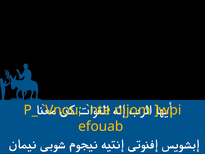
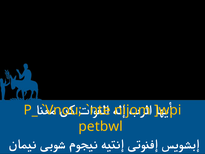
efouab: efouab -> petbwl
